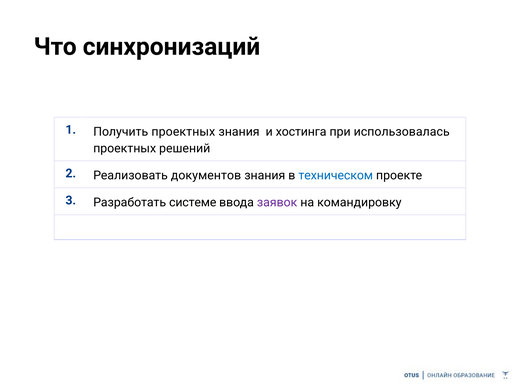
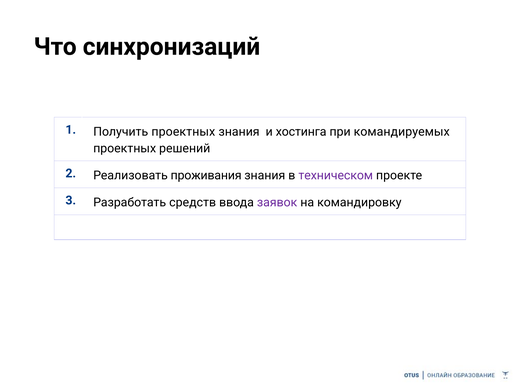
использовалась: использовалась -> командируемых
документов: документов -> проживания
техническом colour: blue -> purple
системе: системе -> средств
